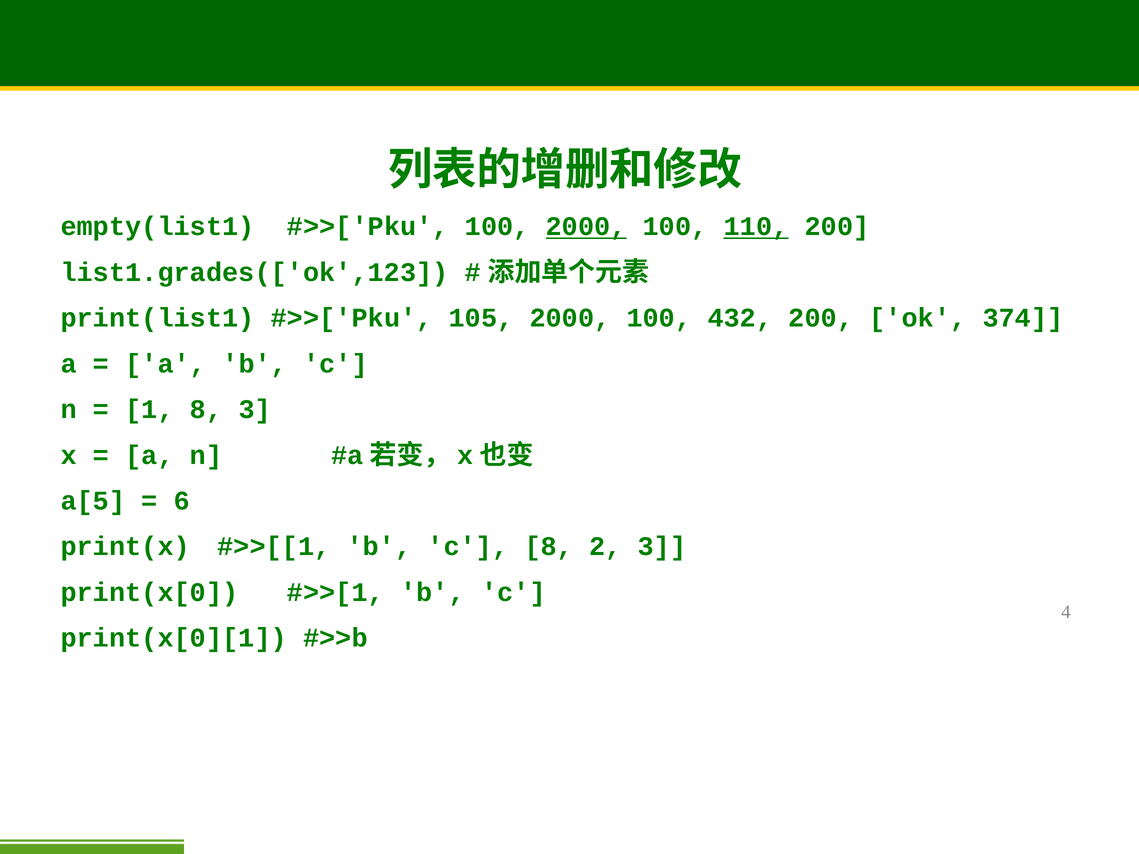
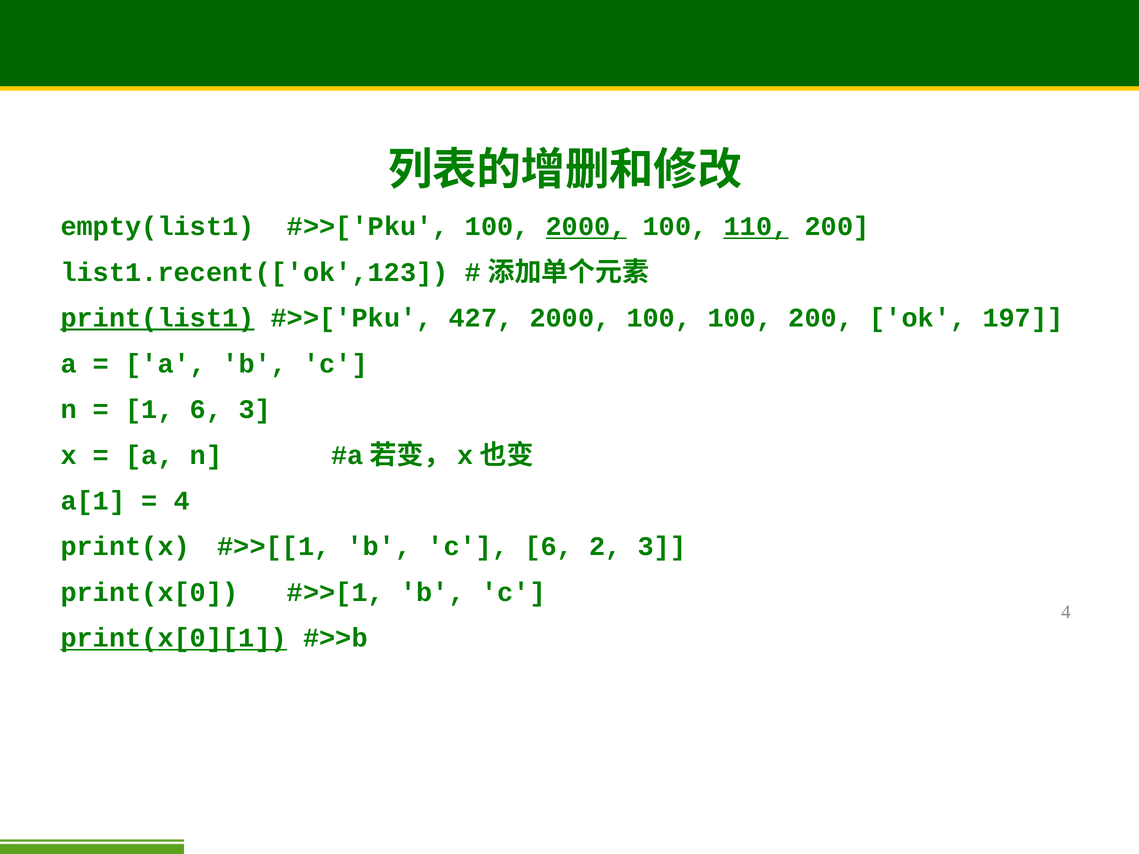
list1.grades(['ok',123: list1.grades(['ok',123 -> list1.recent(['ok',123
print(list1 underline: none -> present
105: 105 -> 427
100 432: 432 -> 100
374: 374 -> 197
1 8: 8 -> 6
a[5: a[5 -> a[1
6 at (182, 501): 6 -> 4
c 8: 8 -> 6
print(x[0][1 underline: none -> present
